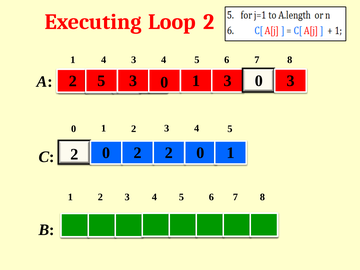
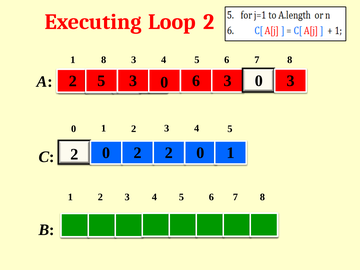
1 4: 4 -> 8
3 1: 1 -> 6
